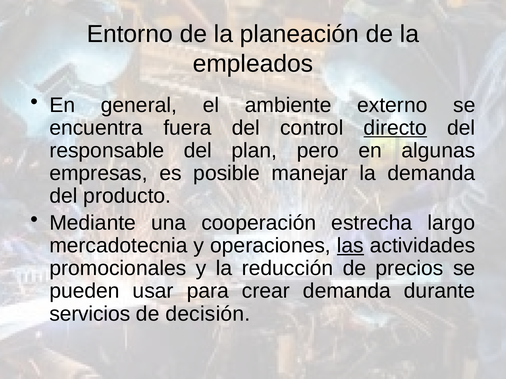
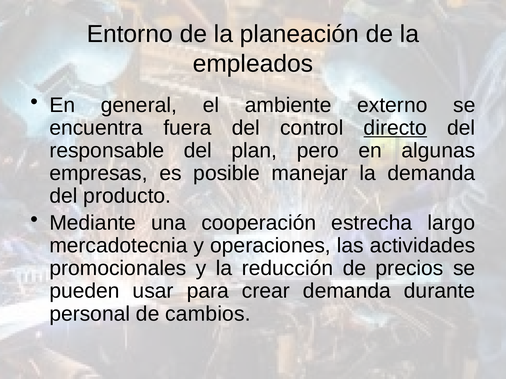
las underline: present -> none
servicios: servicios -> personal
decisión: decisión -> cambios
